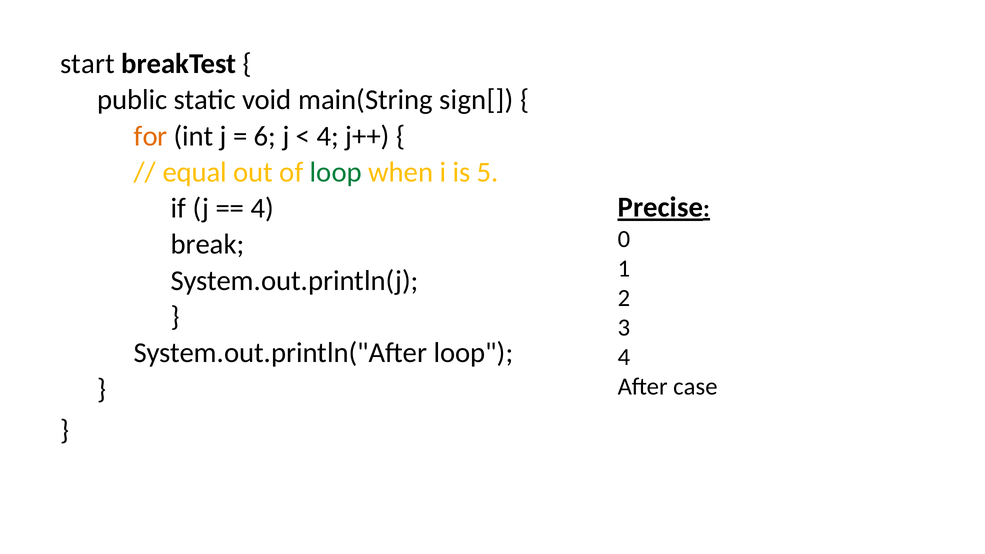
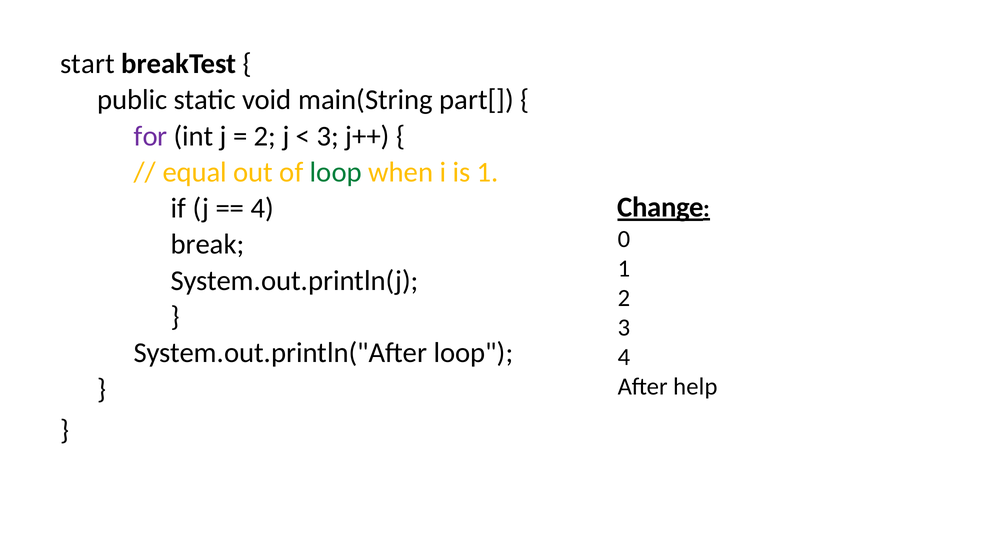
sign[: sign[ -> part[
for colour: orange -> purple
6 at (265, 136): 6 -> 2
4 at (328, 136): 4 -> 3
is 5: 5 -> 1
Precise: Precise -> Change
case: case -> help
